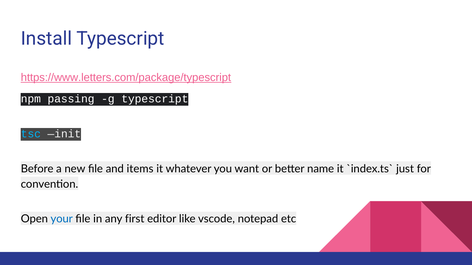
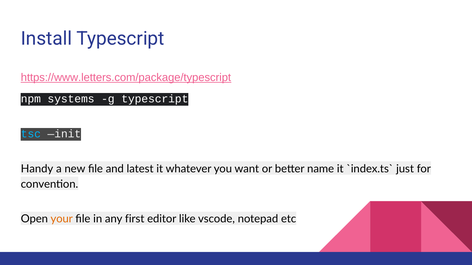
passing: passing -> systems
Before: Before -> Handy
items: items -> latest
your colour: blue -> orange
